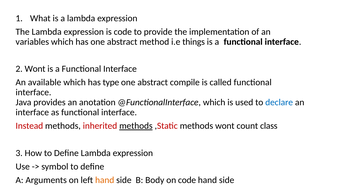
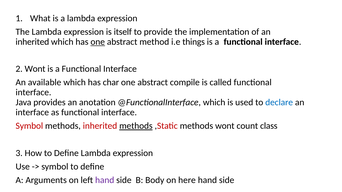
is code: code -> itself
variables at (32, 42): variables -> inherited
one at (98, 42) underline: none -> present
type: type -> char
Instead at (29, 126): Instead -> Symbol
hand at (105, 180) colour: orange -> purple
on code: code -> here
